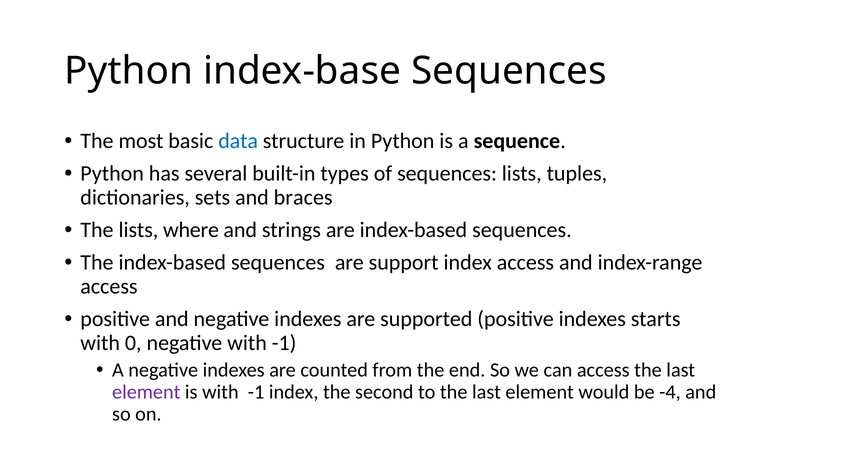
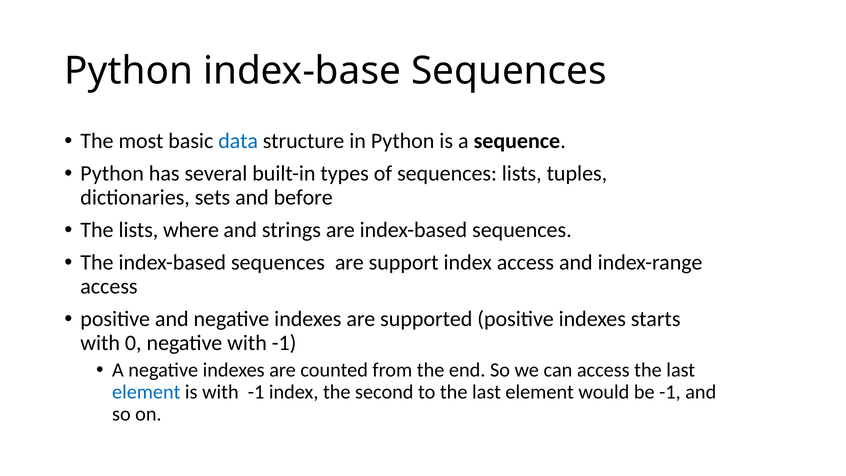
braces: braces -> before
element at (146, 392) colour: purple -> blue
be -4: -4 -> -1
